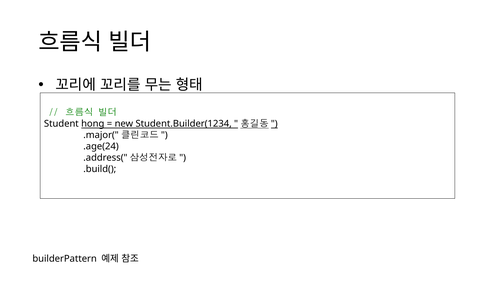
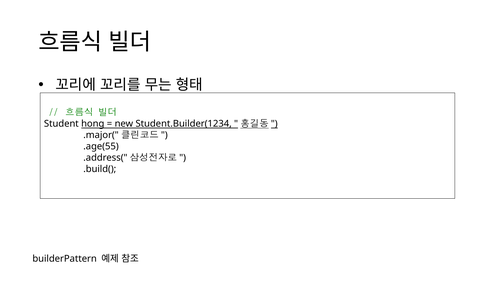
.age(24: .age(24 -> .age(55
